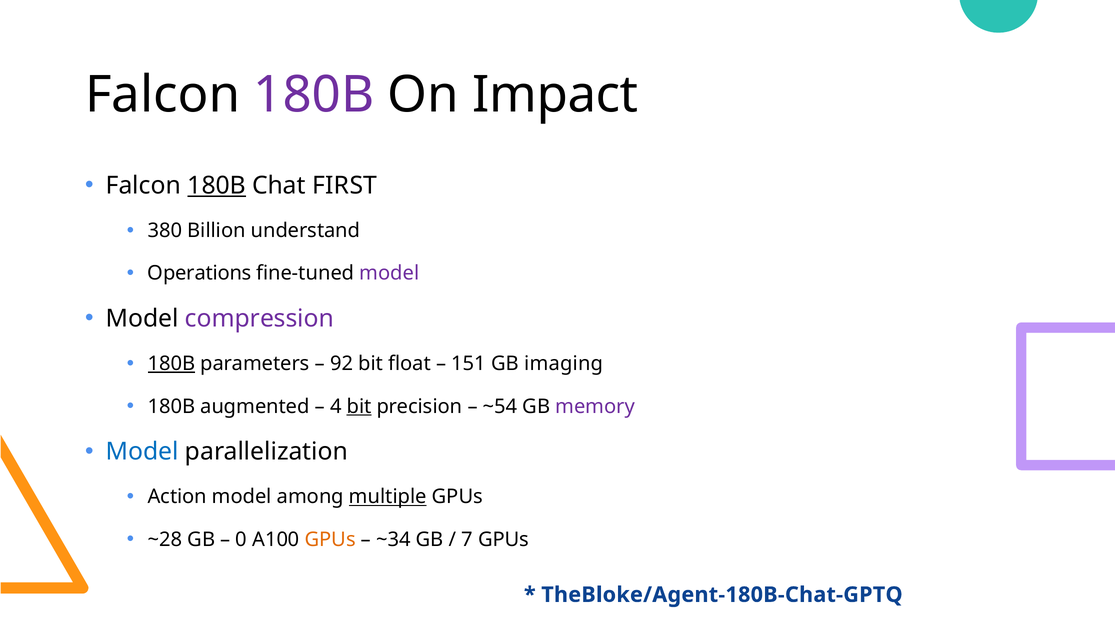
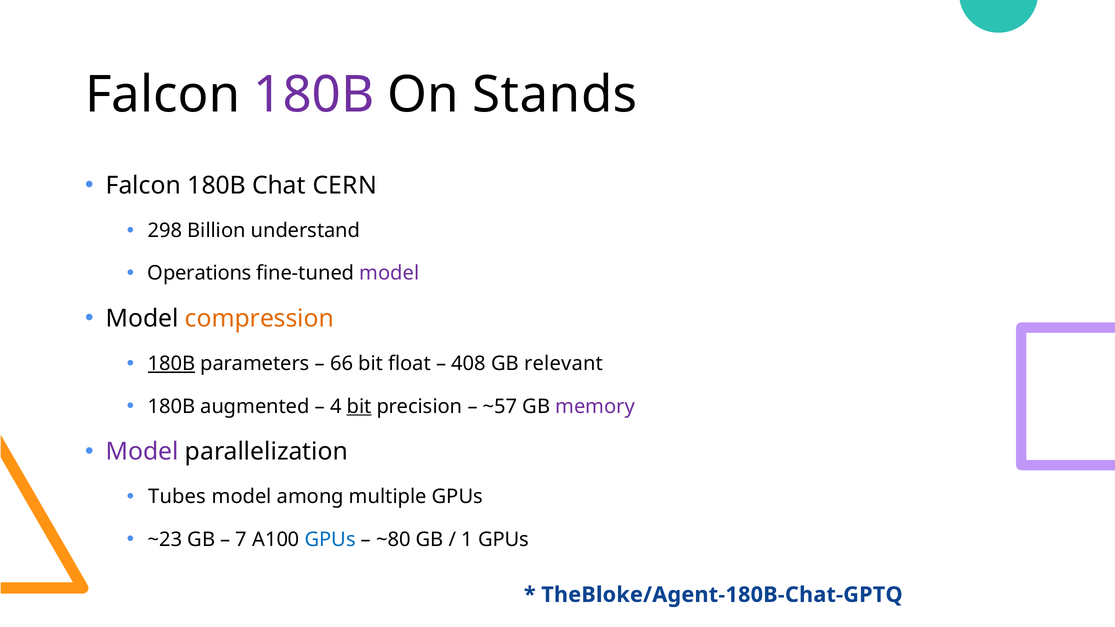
Impact: Impact -> Stands
180B at (217, 185) underline: present -> none
FIRST: FIRST -> CERN
380: 380 -> 298
compression colour: purple -> orange
92: 92 -> 66
151: 151 -> 408
imaging: imaging -> relevant
~54: ~54 -> ~57
Model at (142, 452) colour: blue -> purple
Action: Action -> Tubes
multiple underline: present -> none
~28: ~28 -> ~23
0: 0 -> 7
GPUs at (330, 540) colour: orange -> blue
~34: ~34 -> ~80
7: 7 -> 1
